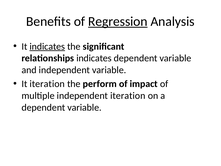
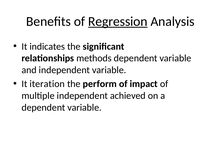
indicates at (47, 46) underline: present -> none
relationships indicates: indicates -> methods
independent iteration: iteration -> achieved
